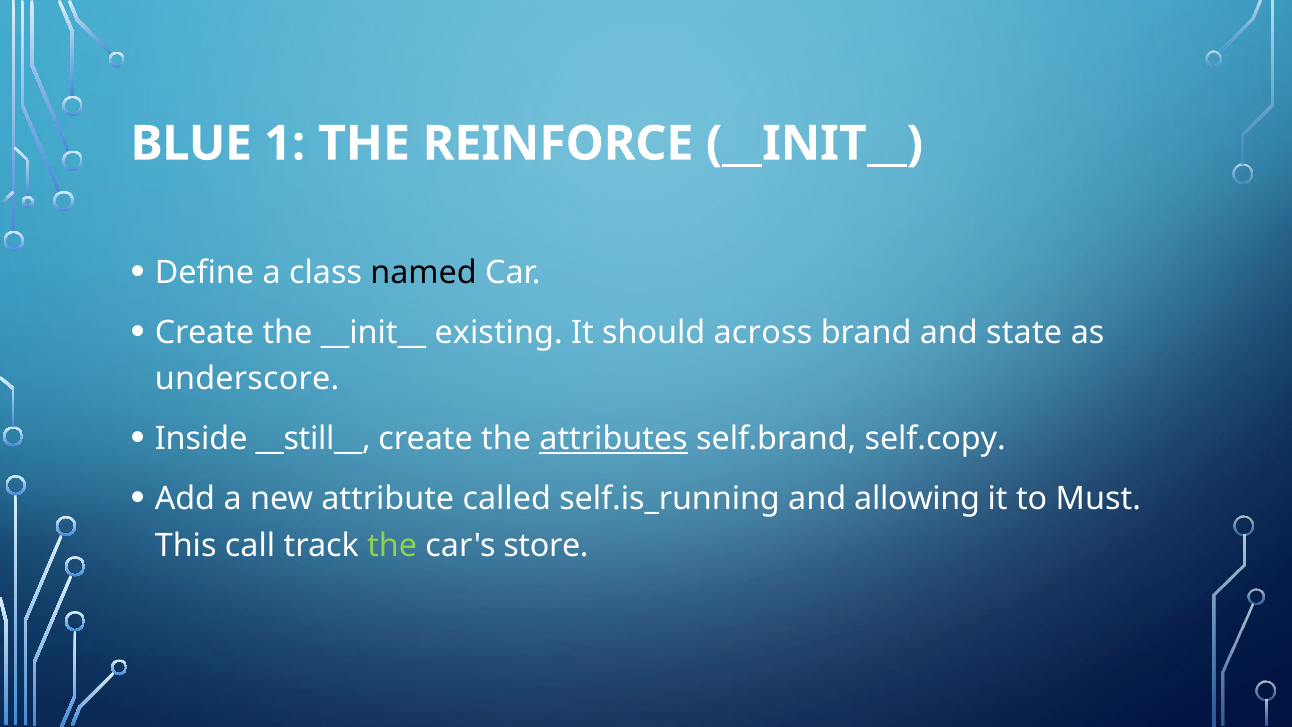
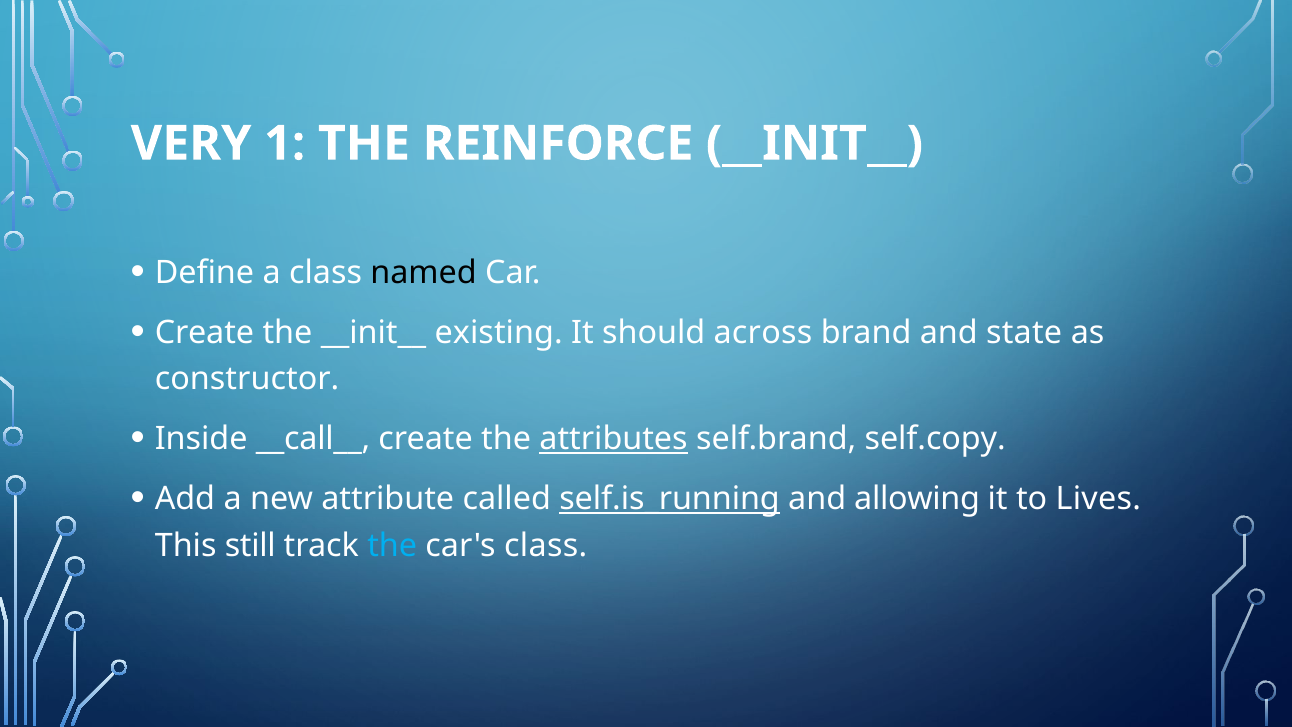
BLUE: BLUE -> VERY
underscore: underscore -> constructor
__still__: __still__ -> __call__
self.is_running underline: none -> present
Must: Must -> Lives
call: call -> still
the at (392, 546) colour: light green -> light blue
car's store: store -> class
